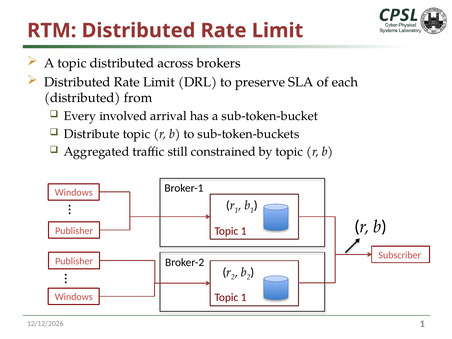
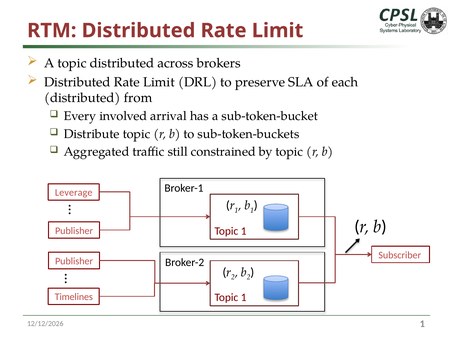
Windows at (74, 193): Windows -> Leverage
Windows at (74, 297): Windows -> Timelines
